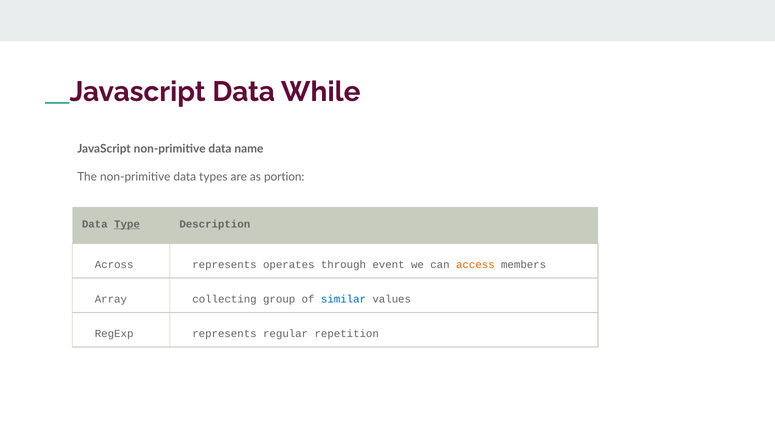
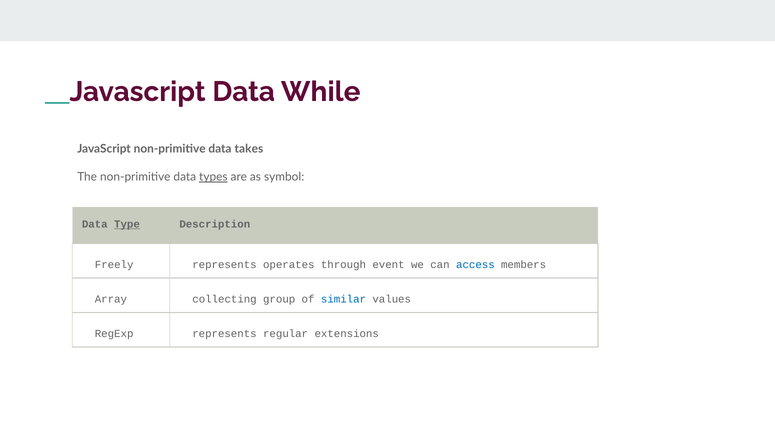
name: name -> takes
types underline: none -> present
portion: portion -> symbol
Across: Across -> Freely
access colour: orange -> blue
repetition: repetition -> extensions
